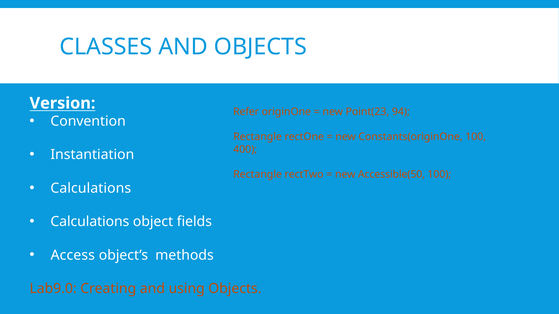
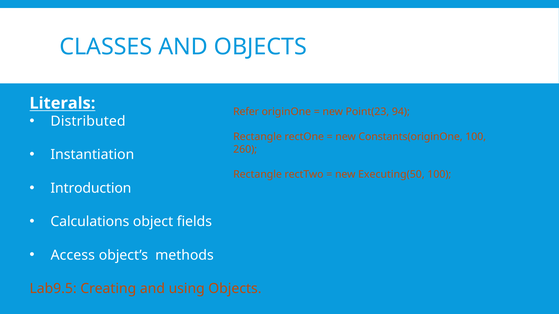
Version: Version -> Literals
Convention: Convention -> Distributed
400: 400 -> 260
Accessible(50: Accessible(50 -> Executing(50
Calculations at (91, 188): Calculations -> Introduction
Lab9.0: Lab9.0 -> Lab9.5
